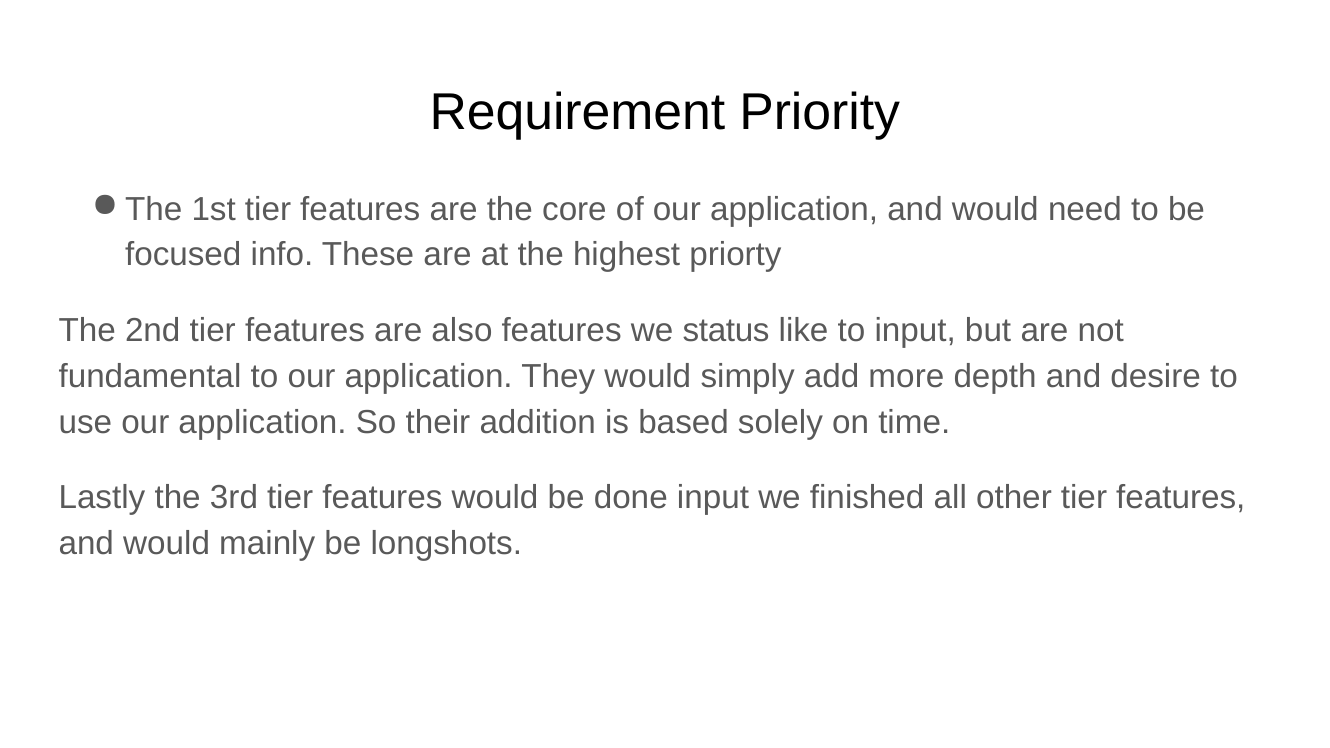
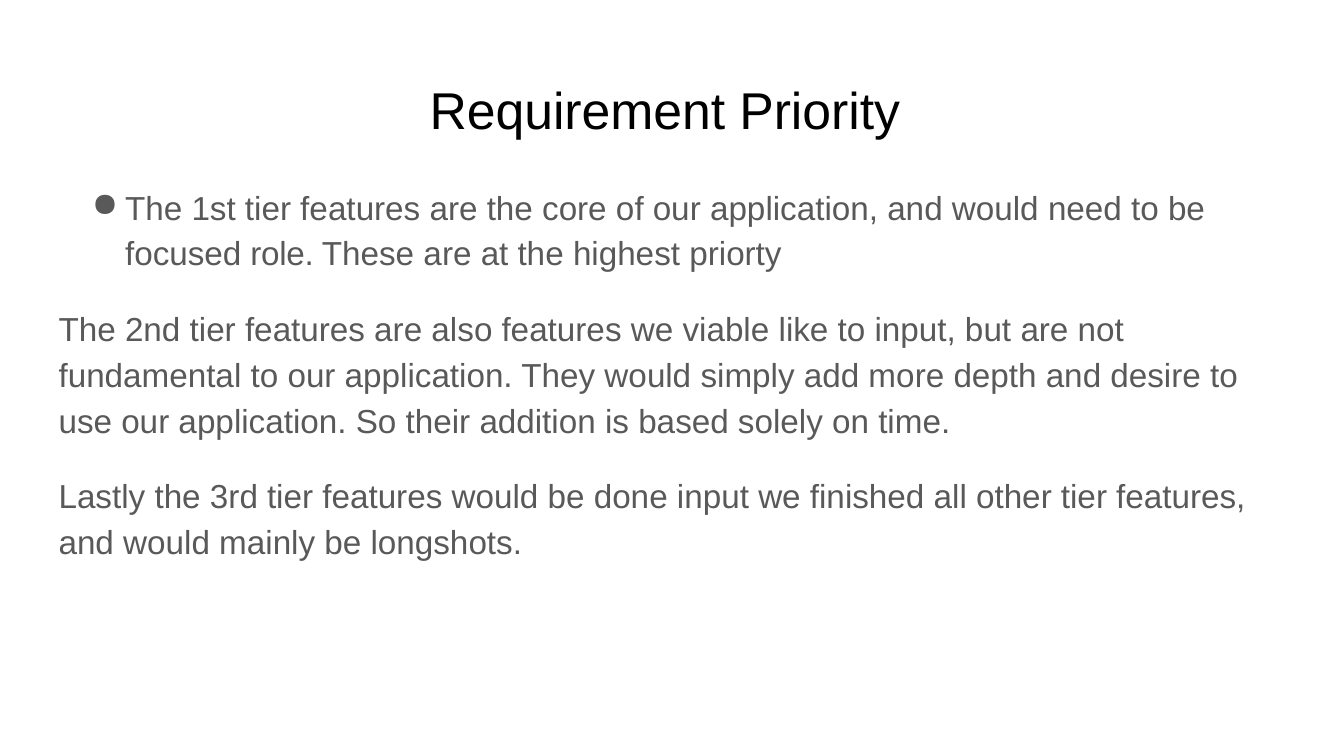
info: info -> role
status: status -> viable
